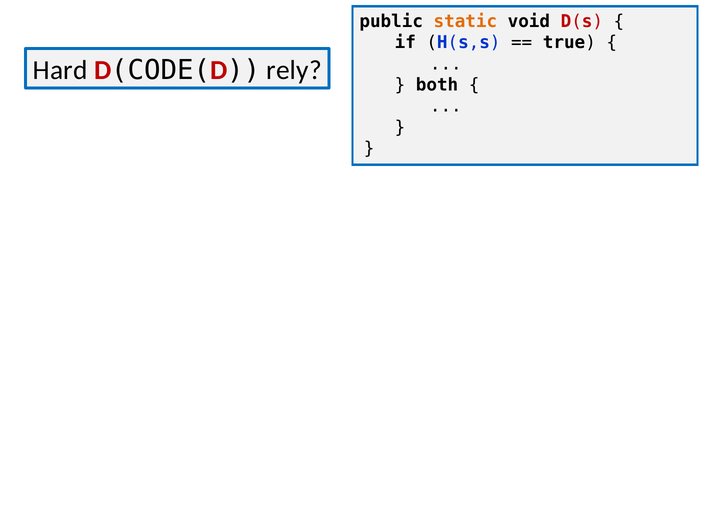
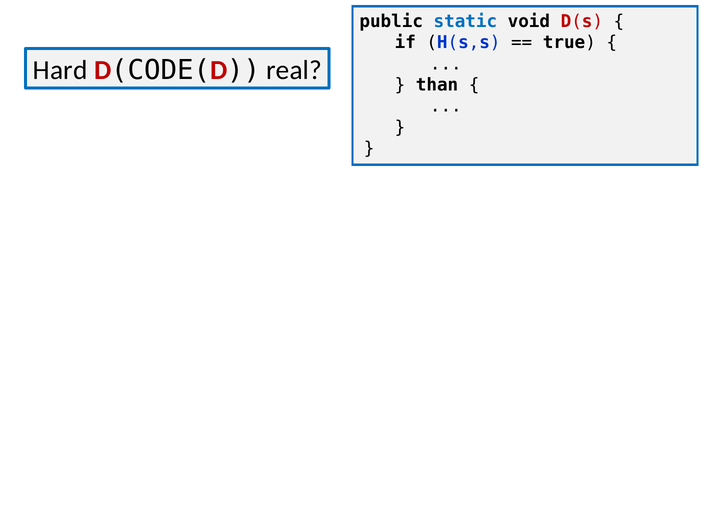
static colour: orange -> blue
rely: rely -> real
both: both -> than
